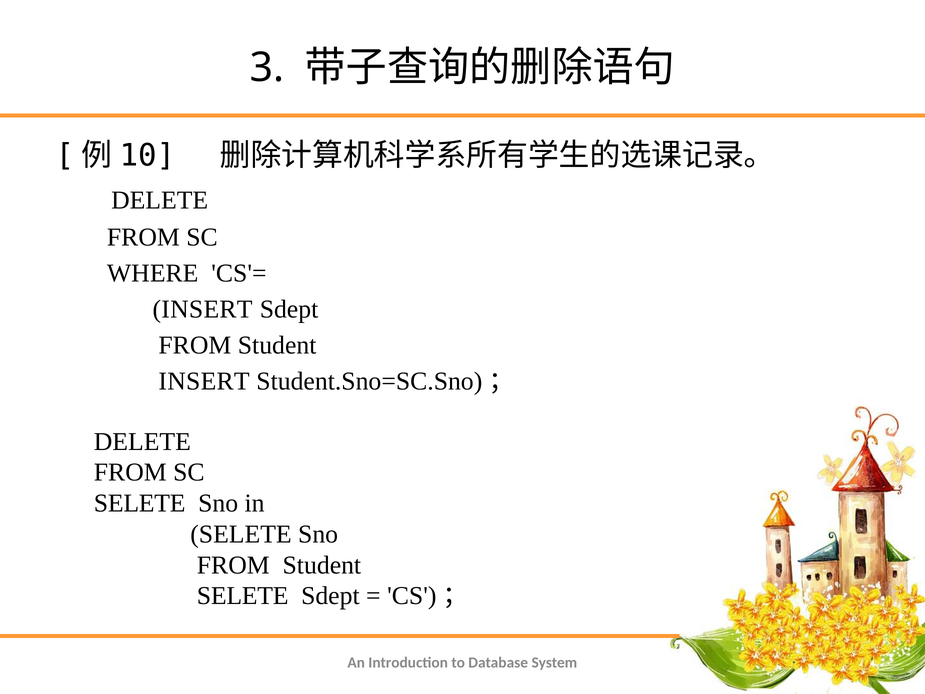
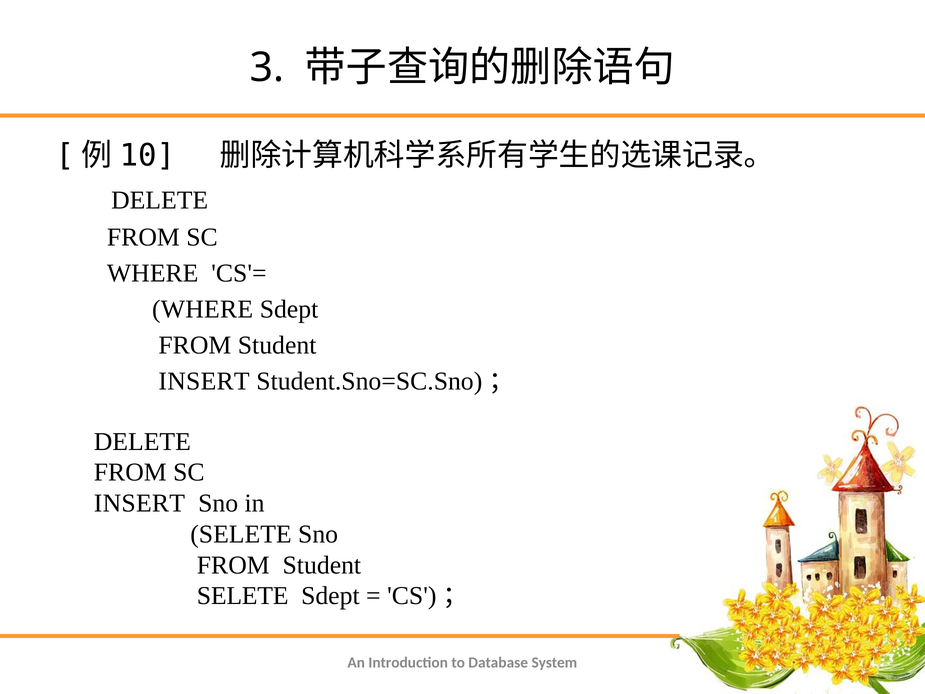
INSERT at (203, 309): INSERT -> WHERE
SELETE at (140, 503): SELETE -> INSERT
